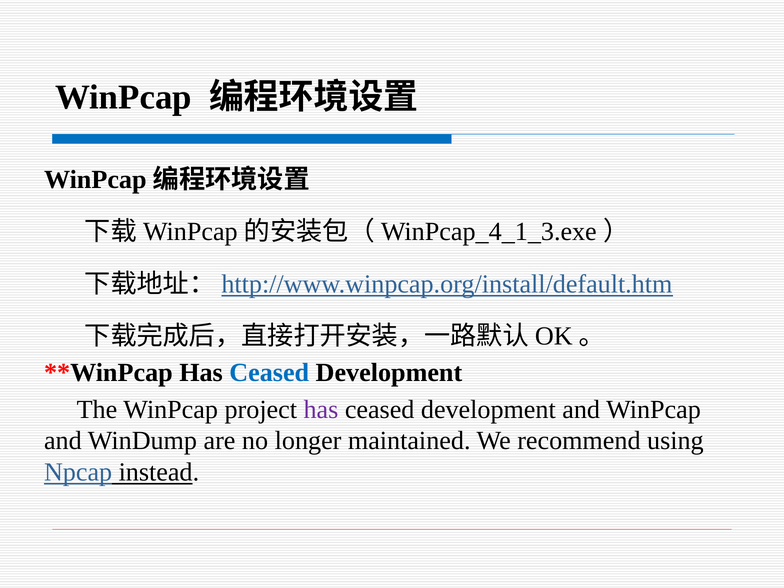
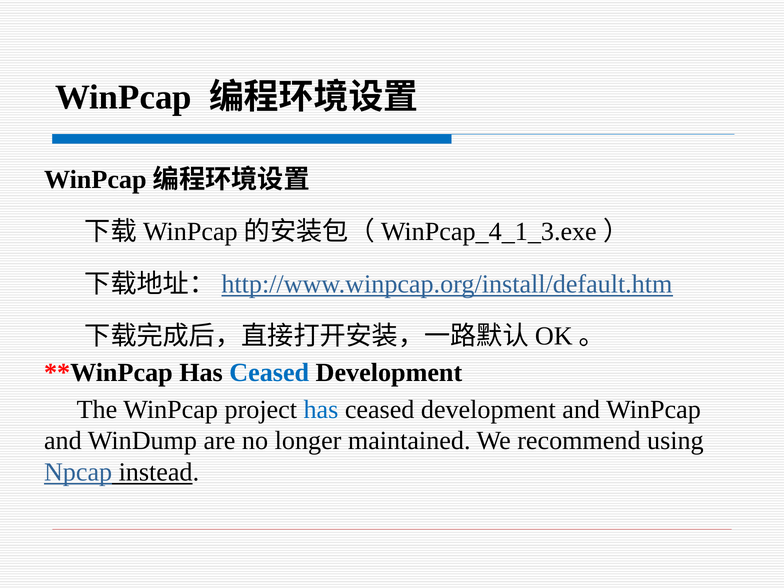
has at (321, 409) colour: purple -> blue
